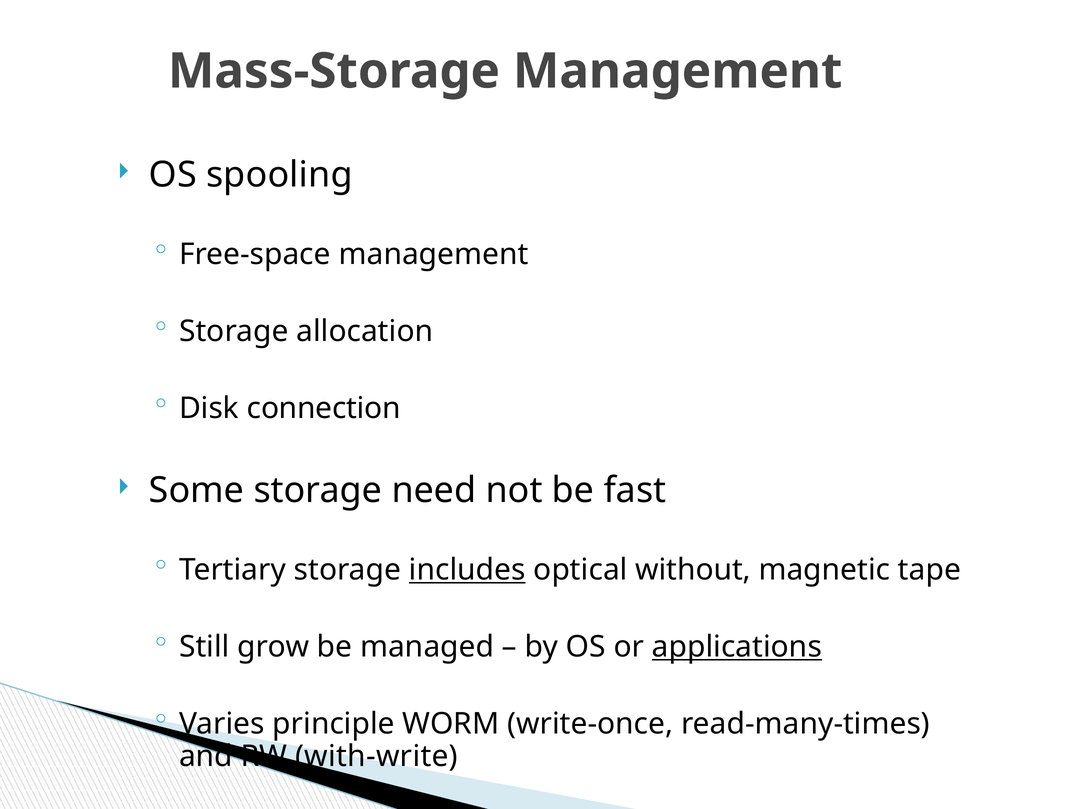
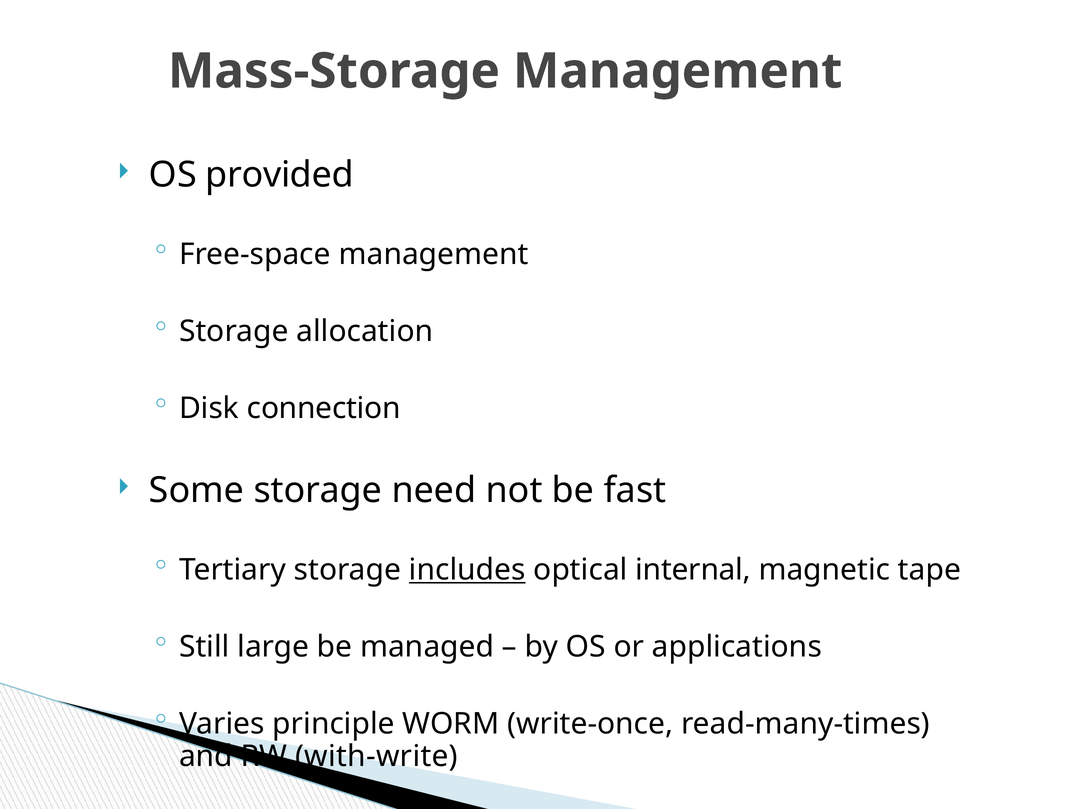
spooling: spooling -> provided
without: without -> internal
grow: grow -> large
applications underline: present -> none
